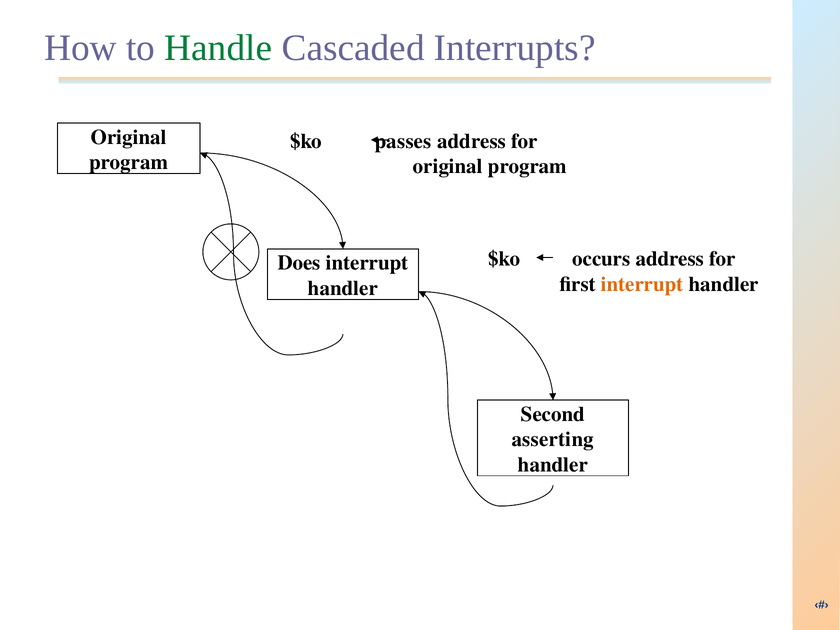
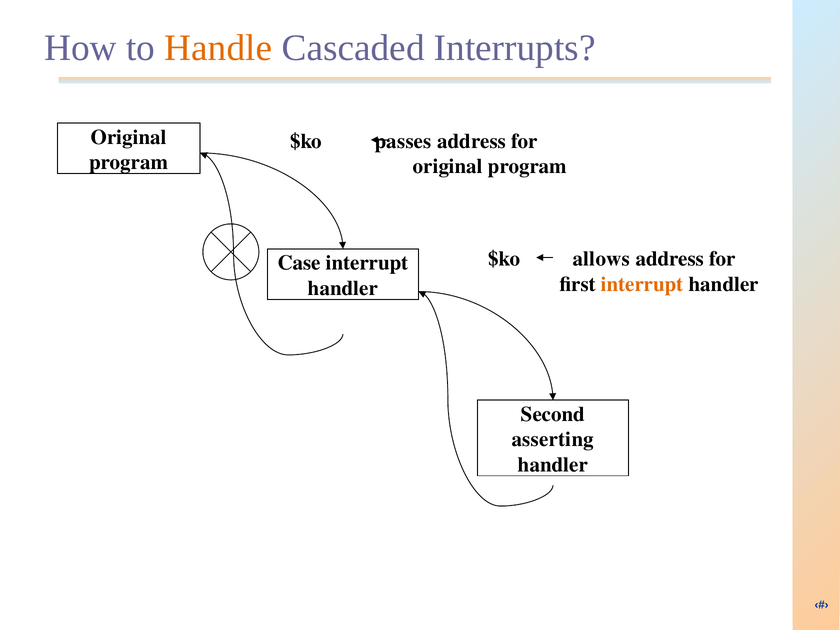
Handle colour: green -> orange
occurs: occurs -> allows
Does: Does -> Case
